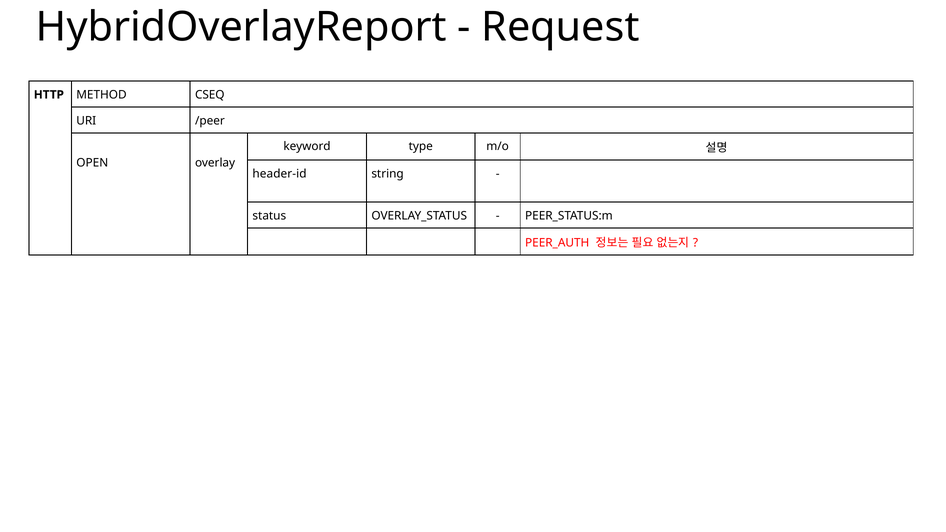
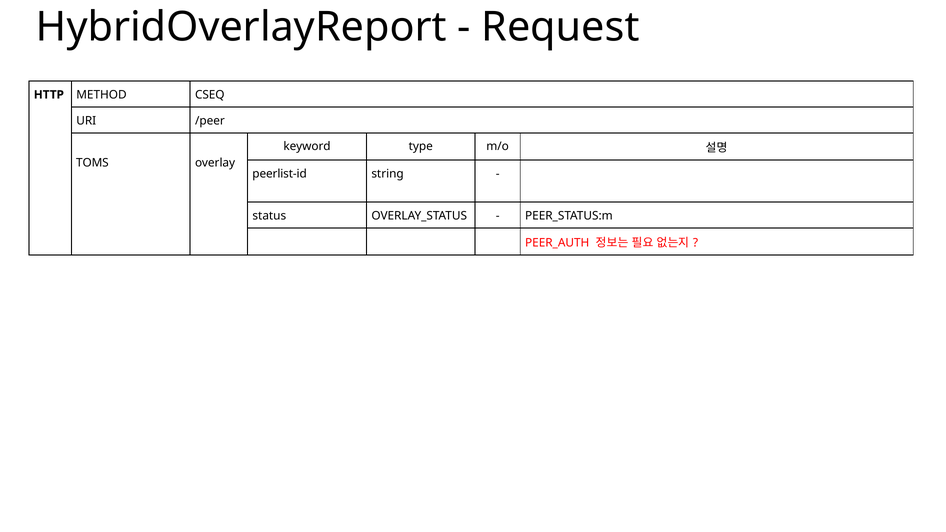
OPEN: OPEN -> TOMS
header-id: header-id -> peerlist-id
